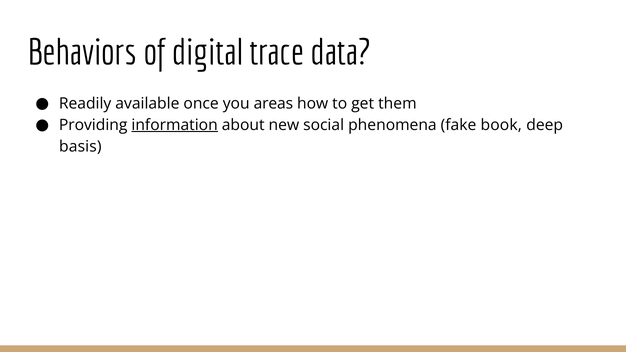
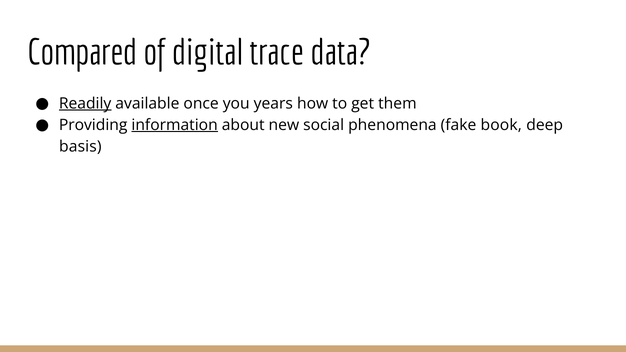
Behaviors: Behaviors -> Compared
Readily underline: none -> present
areas: areas -> years
